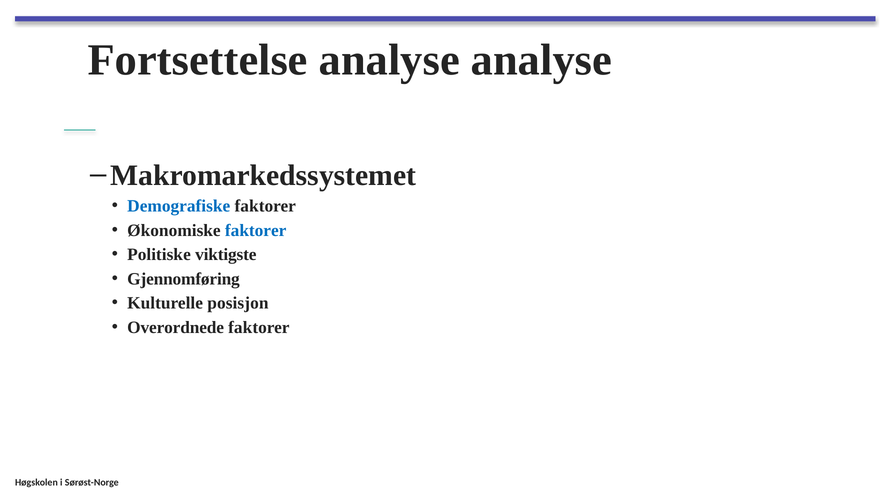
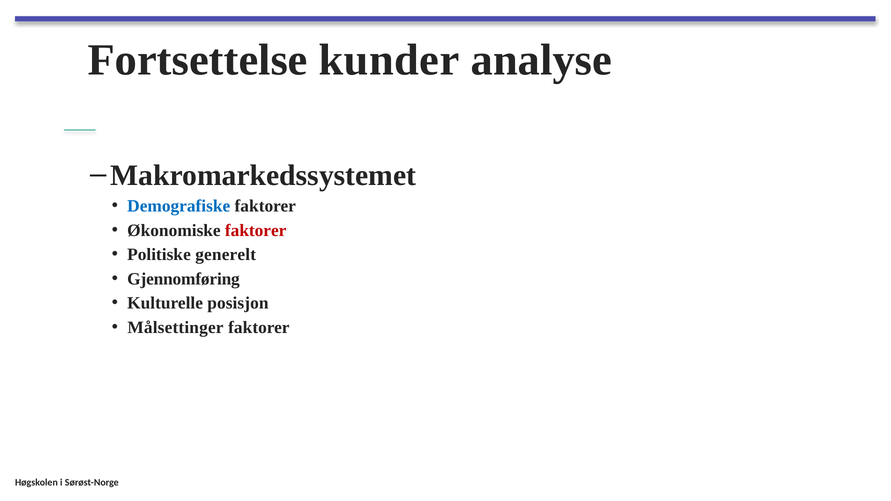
Fortsettelse analyse: analyse -> kunder
faktorer at (256, 230) colour: blue -> red
viktigste: viktigste -> generelt
Overordnede: Overordnede -> Målsettinger
